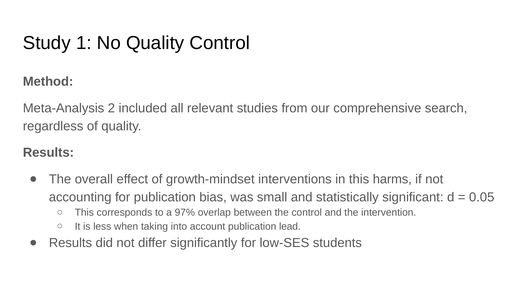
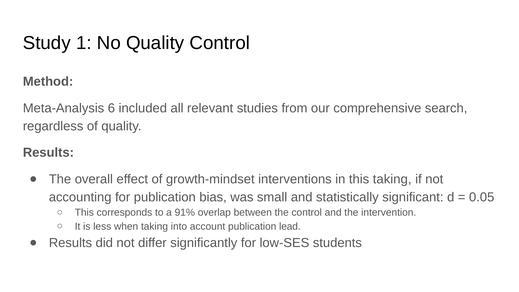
2: 2 -> 6
this harms: harms -> taking
97%: 97% -> 91%
